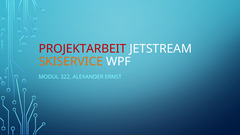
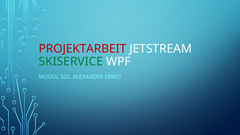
SKISERVICE colour: orange -> green
